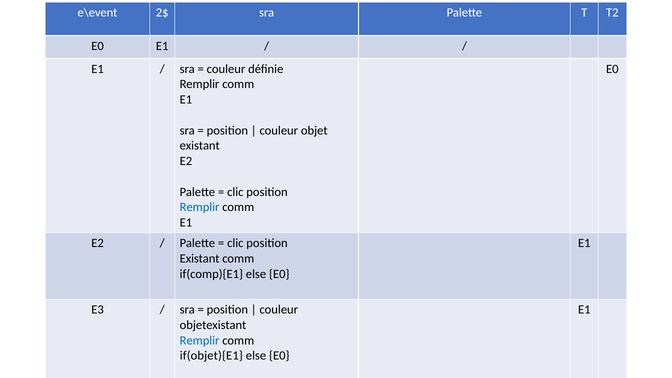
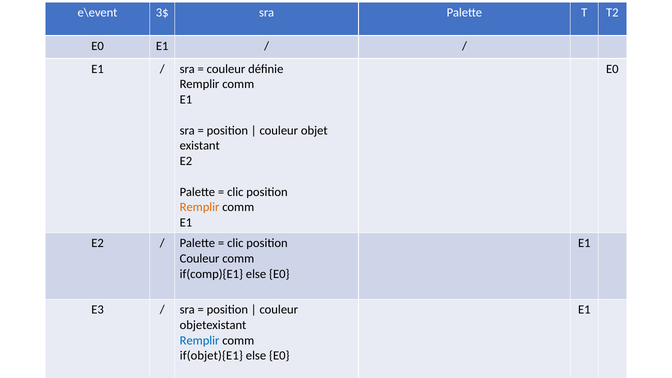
2$: 2$ -> 3$
Remplir at (200, 207) colour: blue -> orange
Existant at (200, 258): Existant -> Couleur
